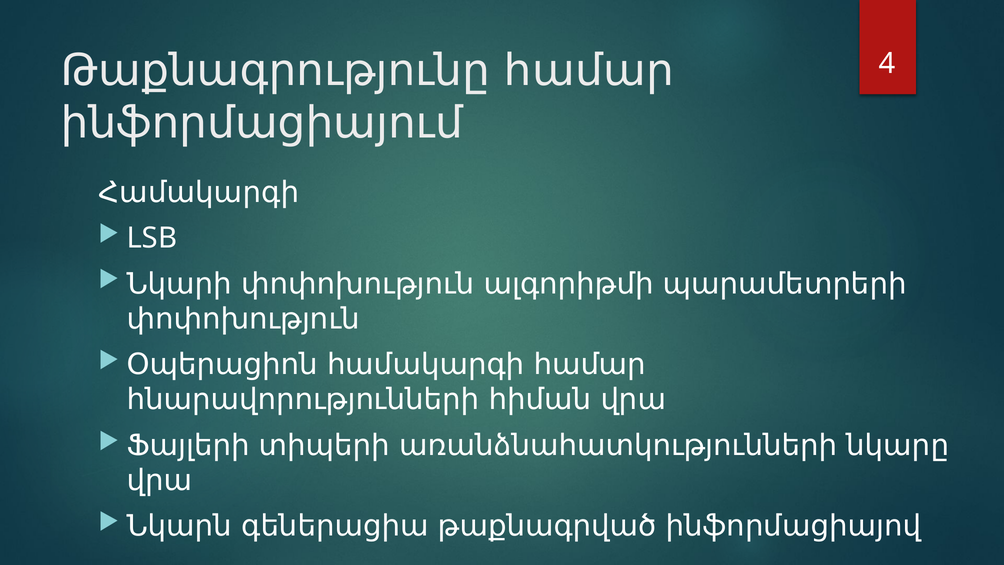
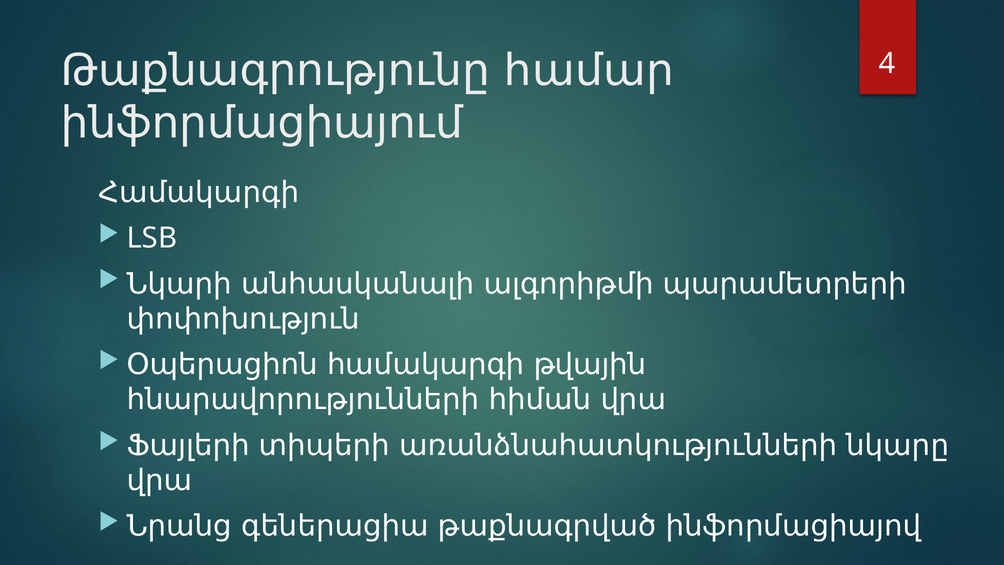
Նկարի փոփոխություն: փոփոխություն -> անհասկանալի
համակարգի համար: համար -> թվային
Նկարն: Նկարն -> Նրանց
